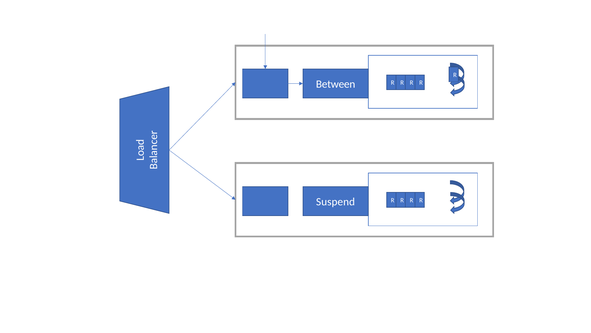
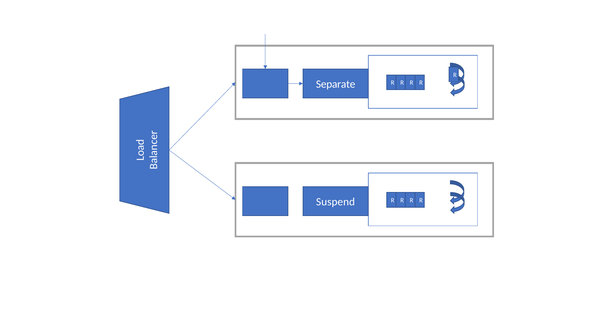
Between: Between -> Separate
